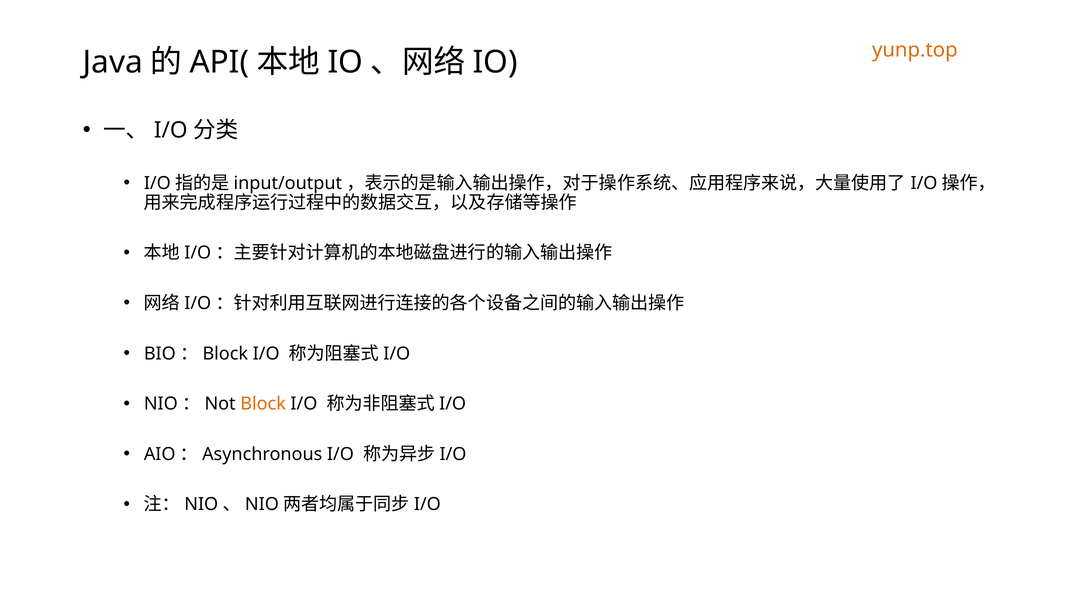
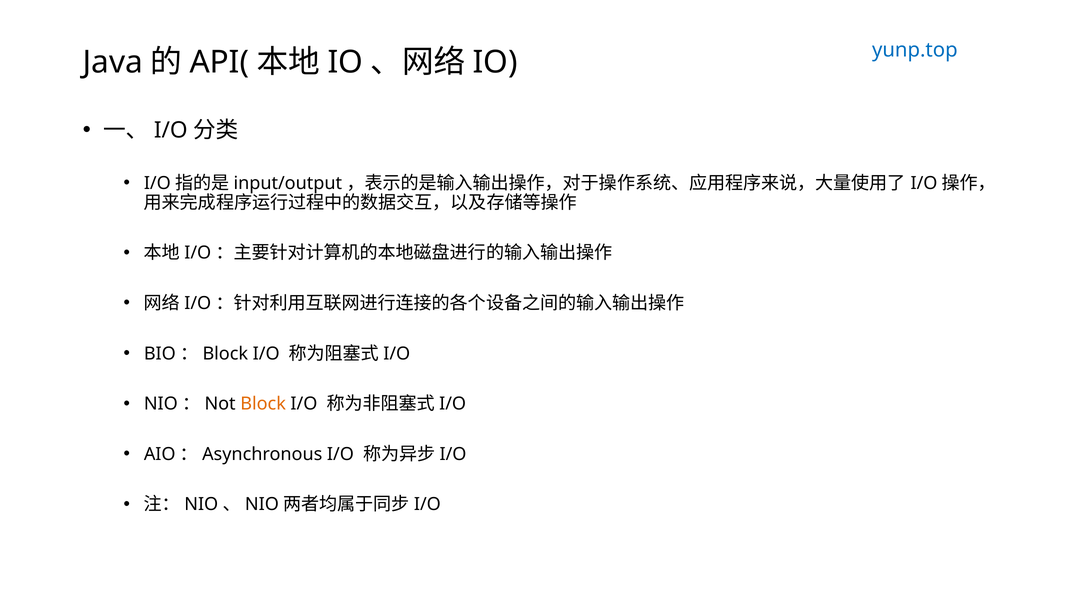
yunp.top colour: orange -> blue
